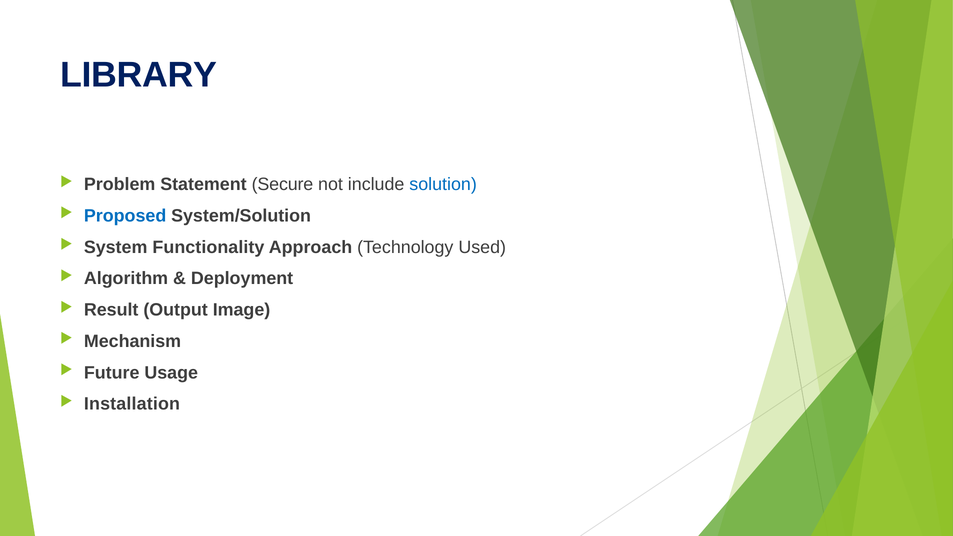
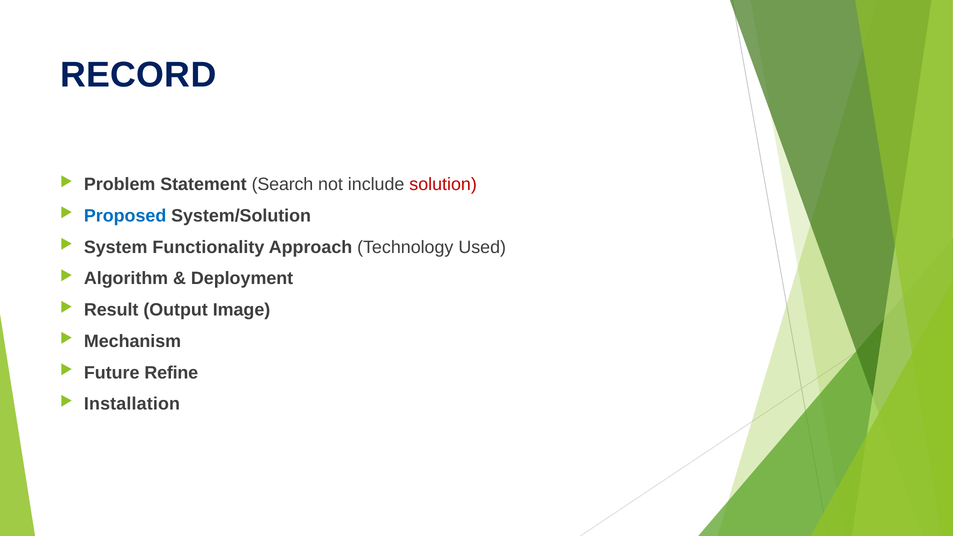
LIBRARY: LIBRARY -> RECORD
Secure: Secure -> Search
solution colour: blue -> red
Usage: Usage -> Refine
